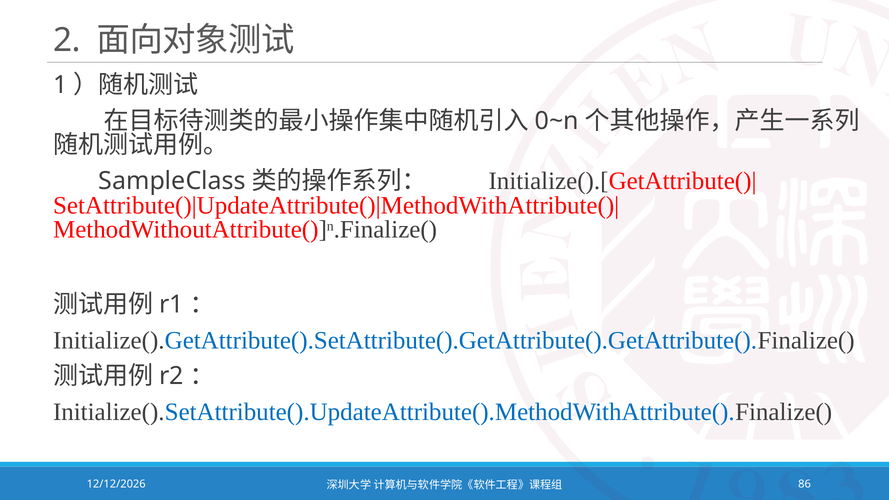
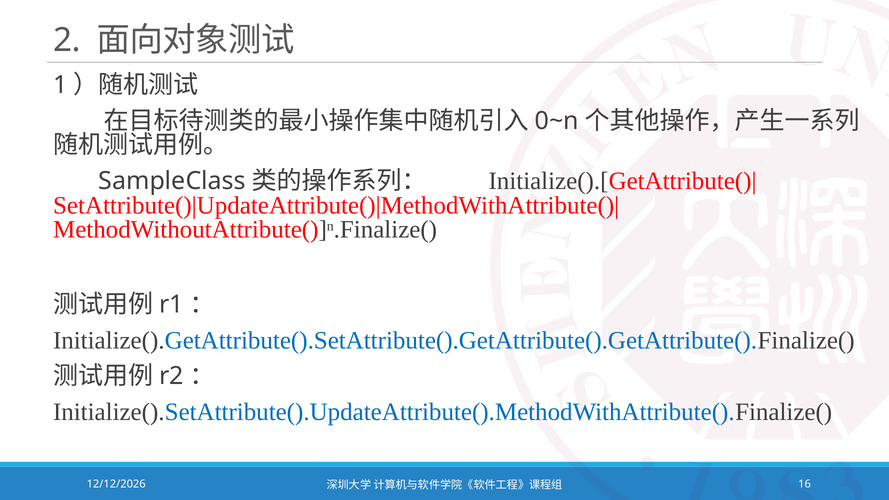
86: 86 -> 16
